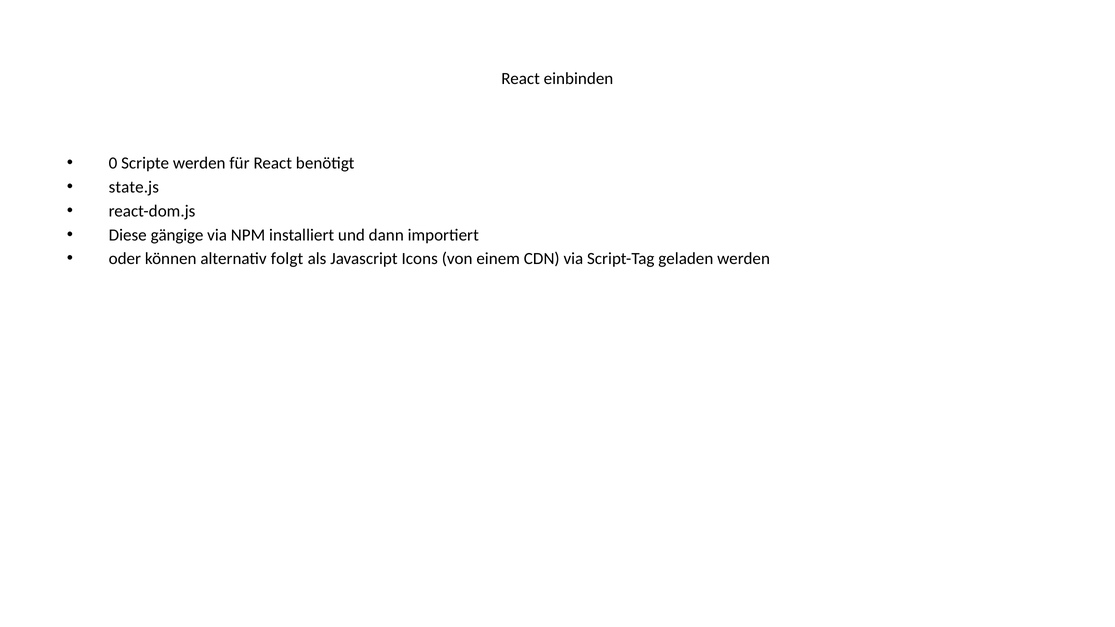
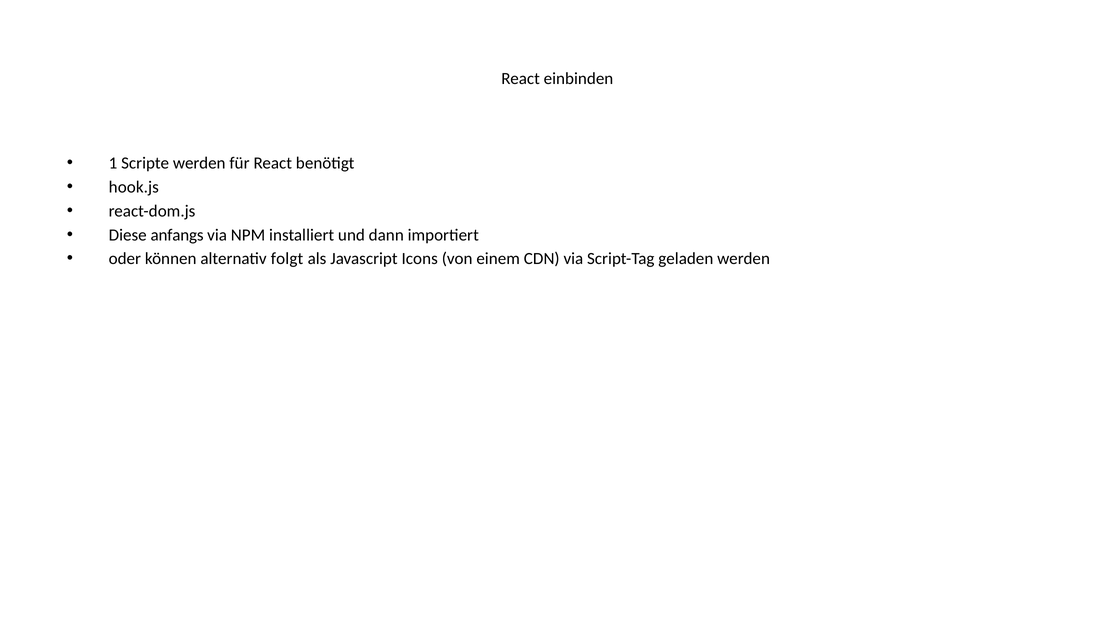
0: 0 -> 1
state.js: state.js -> hook.js
gängige: gängige -> anfangs
